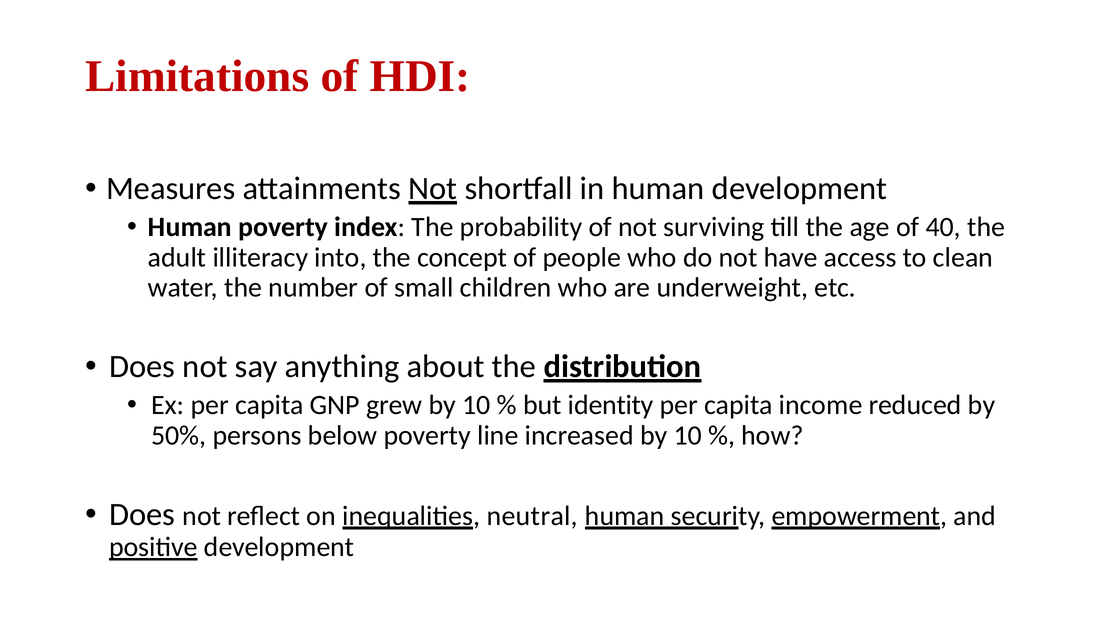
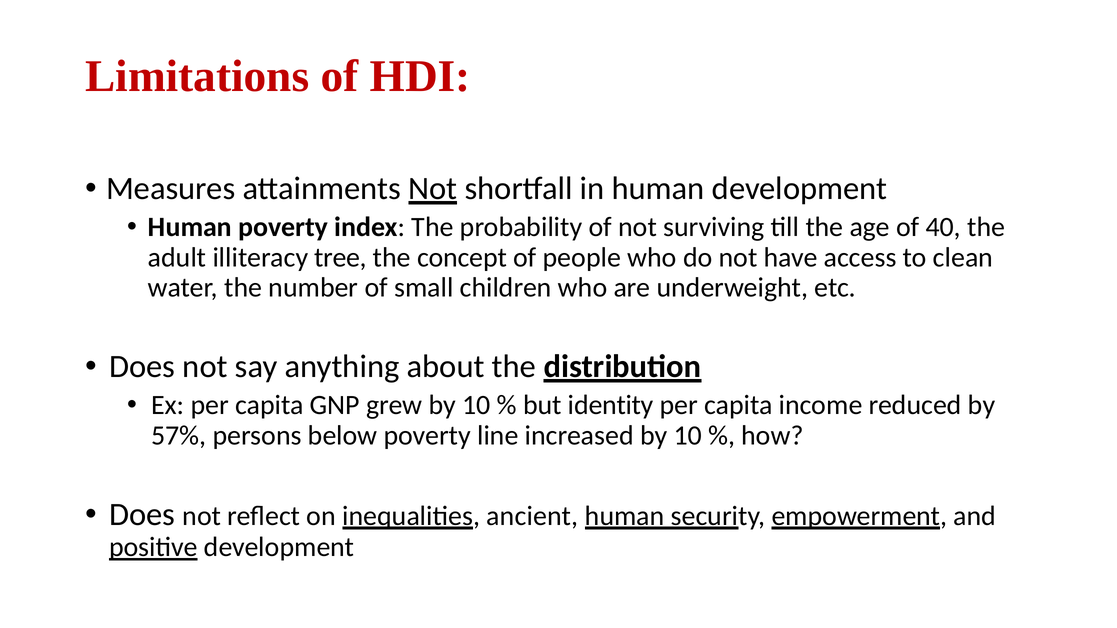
into: into -> tree
50%: 50% -> 57%
neutral: neutral -> ancient
